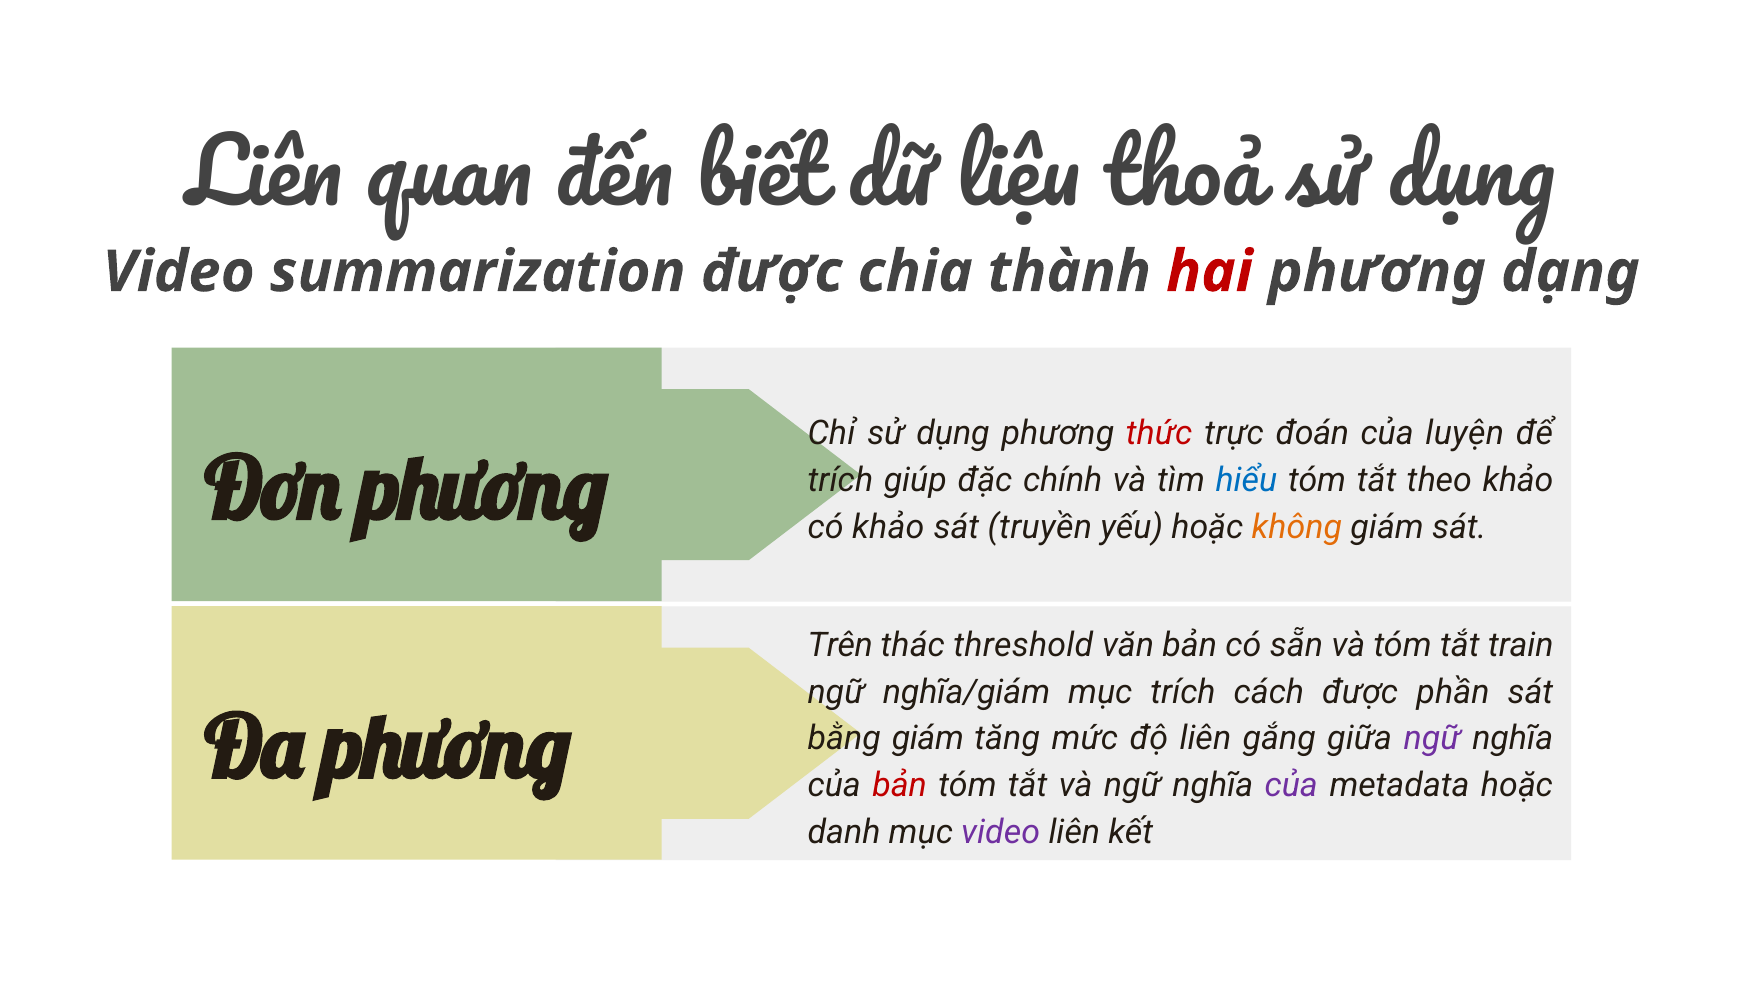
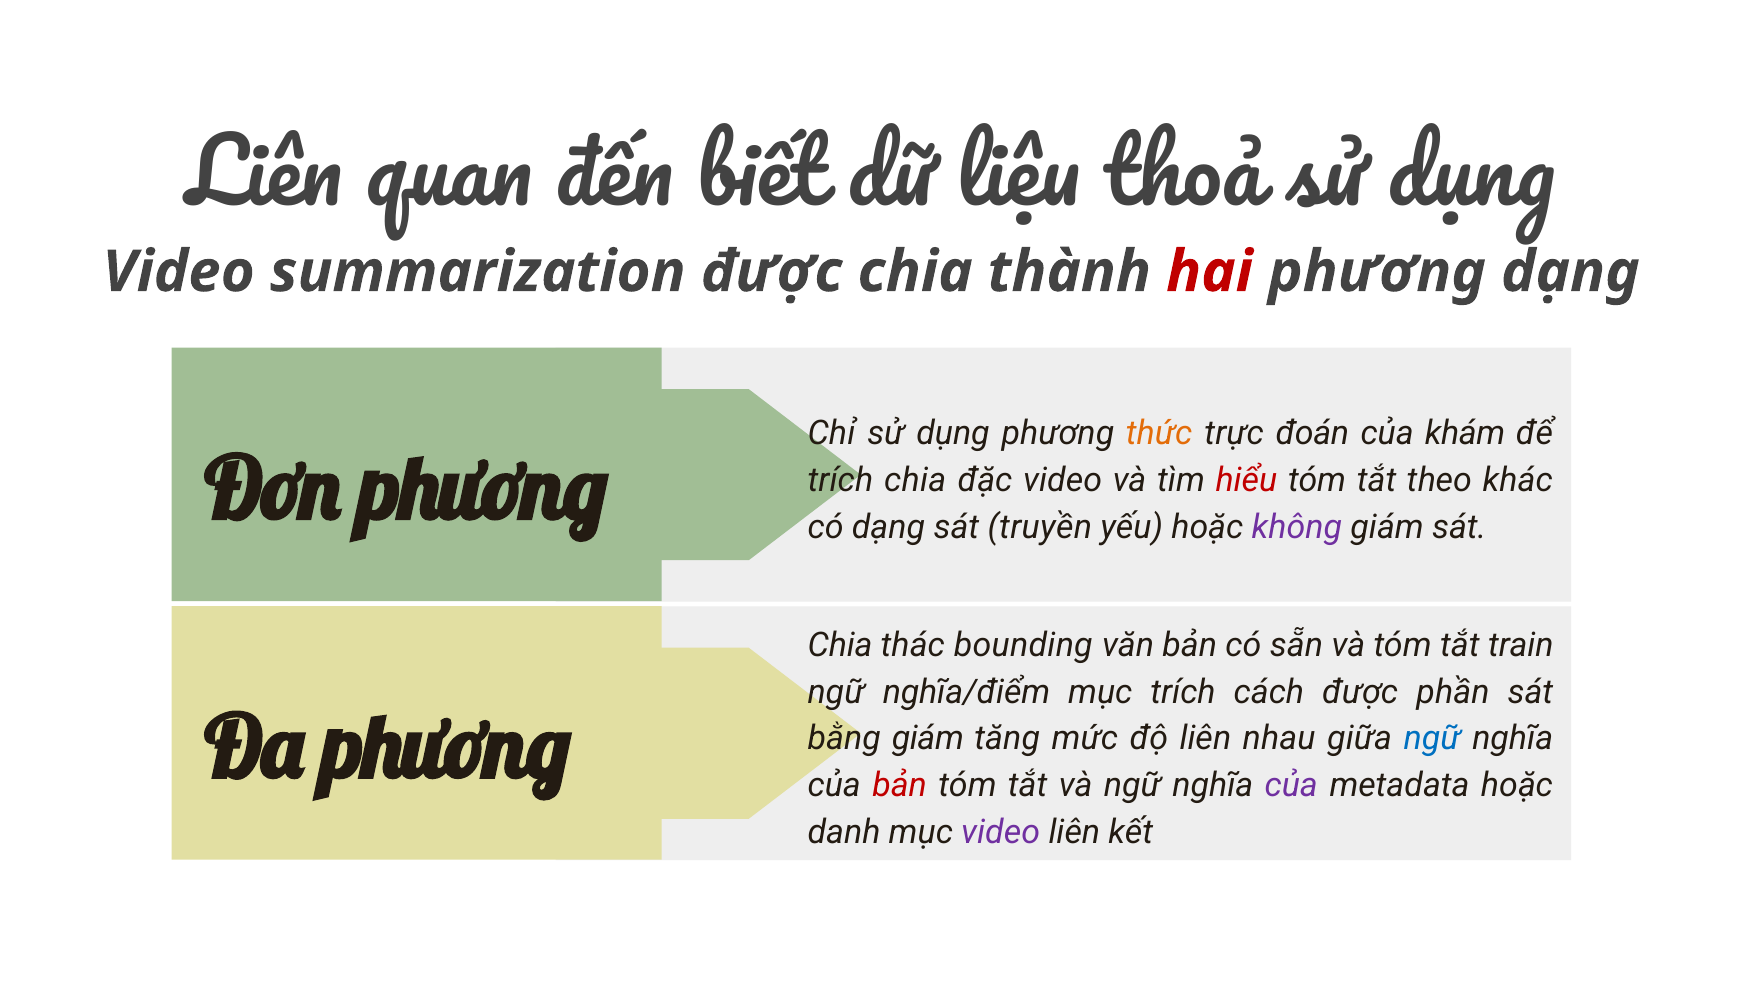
thức colour: red -> orange
luyện: luyện -> khám
trích giúp: giúp -> chia
đặc chính: chính -> video
hiểu colour: blue -> red
theo khảo: khảo -> khác
có khảo: khảo -> dạng
không colour: orange -> purple
Trên at (840, 645): Trên -> Chia
threshold: threshold -> bounding
nghĩa/giám: nghĩa/giám -> nghĩa/điểm
gắng: gắng -> nhau
ngữ at (1432, 738) colour: purple -> blue
